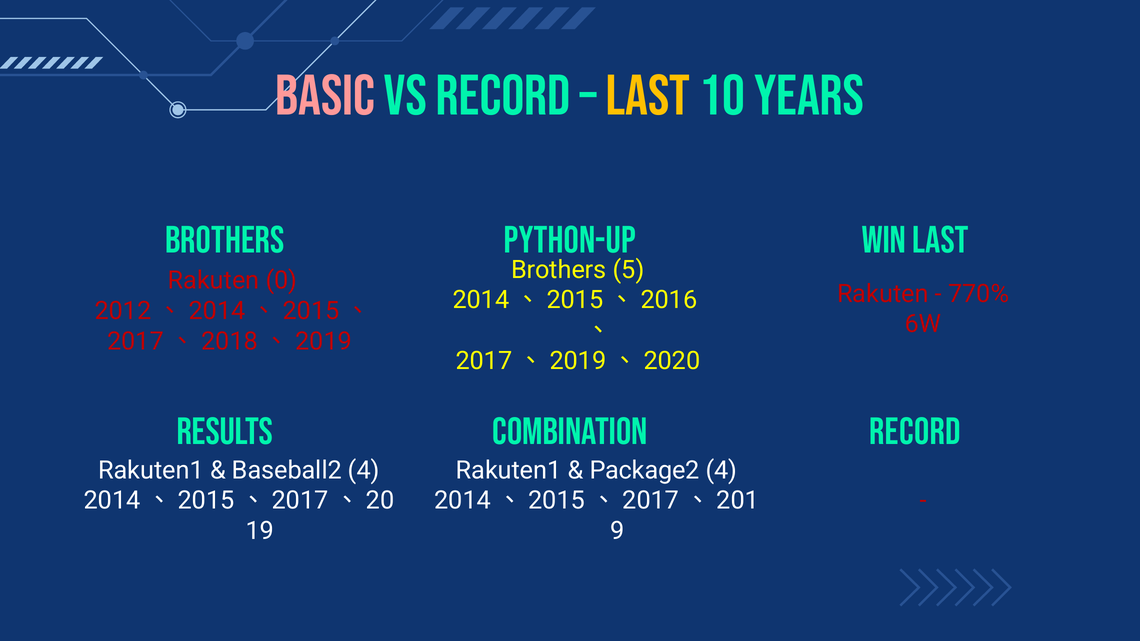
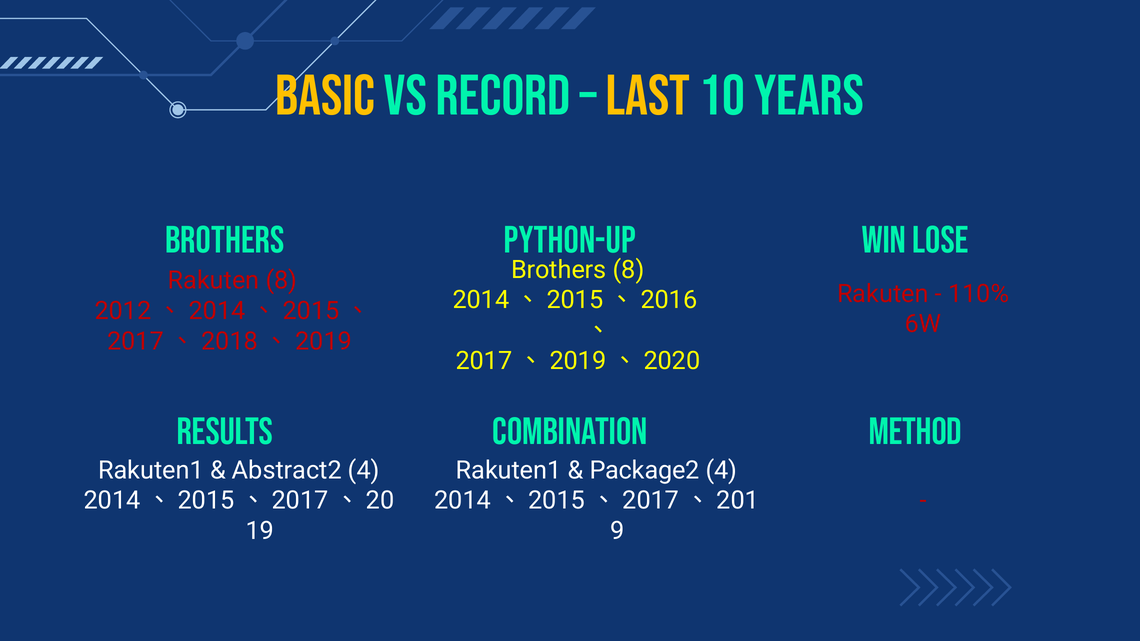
BASIC colour: pink -> yellow
Win last: last -> lose
Brothers 5: 5 -> 8
Rakuten 0: 0 -> 8
770%: 770% -> 110%
record at (915, 432): record -> method
Baseball2: Baseball2 -> Abstract2
